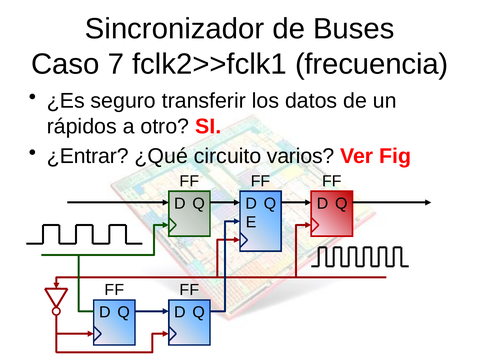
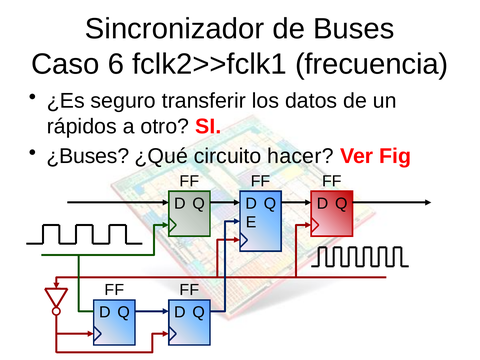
7: 7 -> 6
¿Entrar: ¿Entrar -> ¿Buses
varios: varios -> hacer
